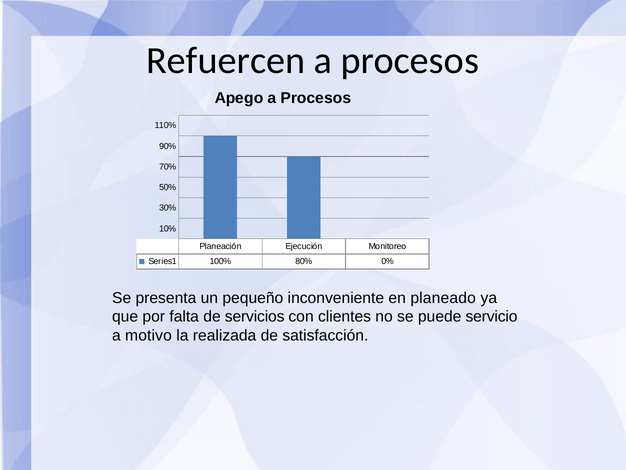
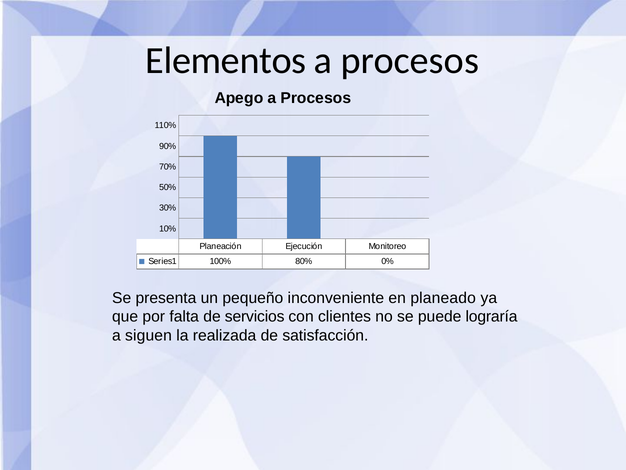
Refuercen: Refuercen -> Elementos
servicio: servicio -> lograría
motivo: motivo -> siguen
